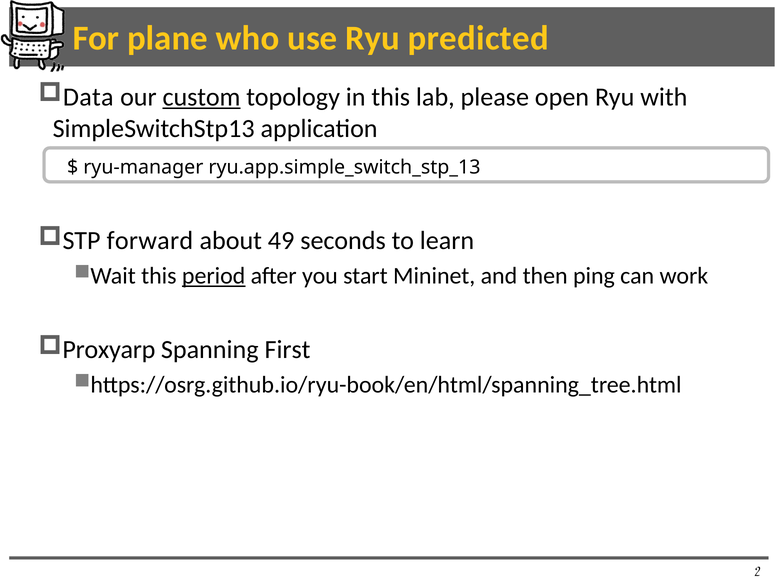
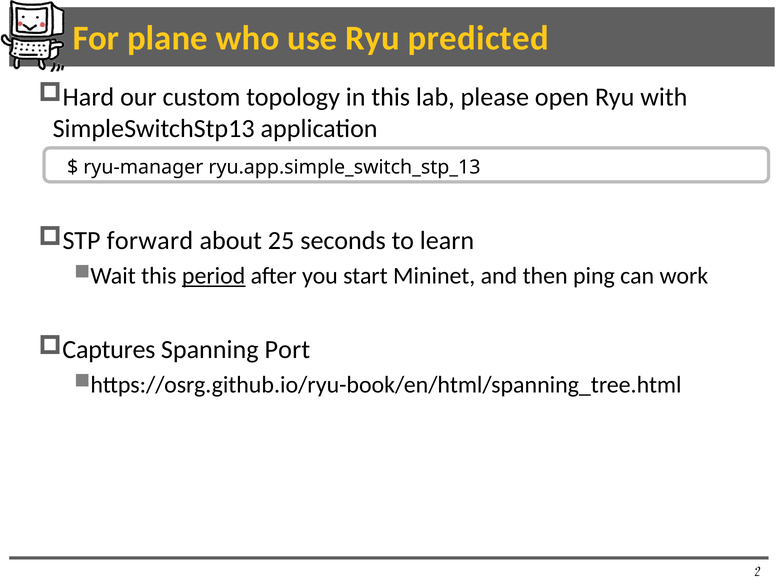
Data: Data -> Hard
custom underline: present -> none
49: 49 -> 25
Proxyarp: Proxyarp -> Captures
First: First -> Port
